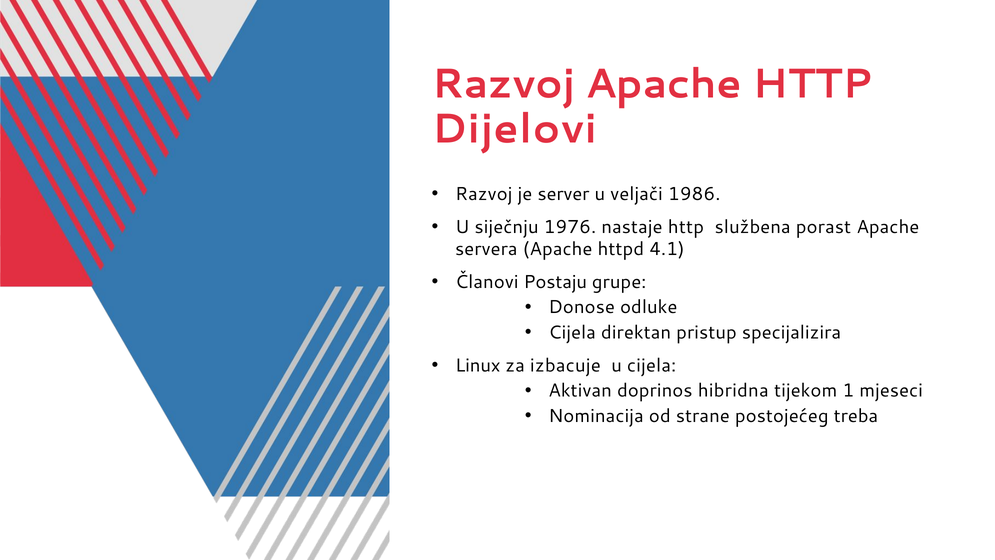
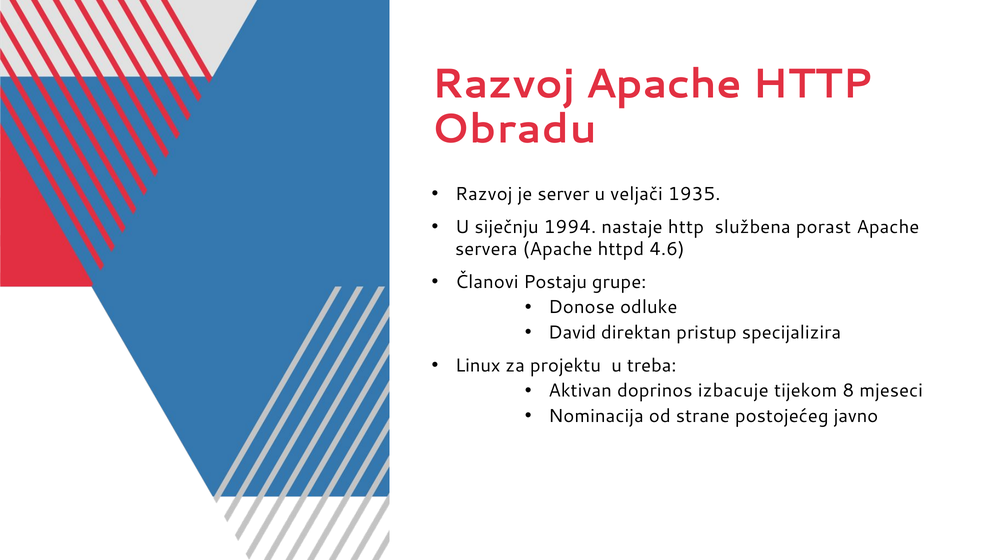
Dijelovi: Dijelovi -> Obradu
1986: 1986 -> 1935
1976: 1976 -> 1994
4.1: 4.1 -> 4.6
Cijela at (572, 332): Cijela -> David
izbacuje: izbacuje -> projektu
u cijela: cijela -> treba
hibridna: hibridna -> izbacuje
1: 1 -> 8
treba: treba -> javno
